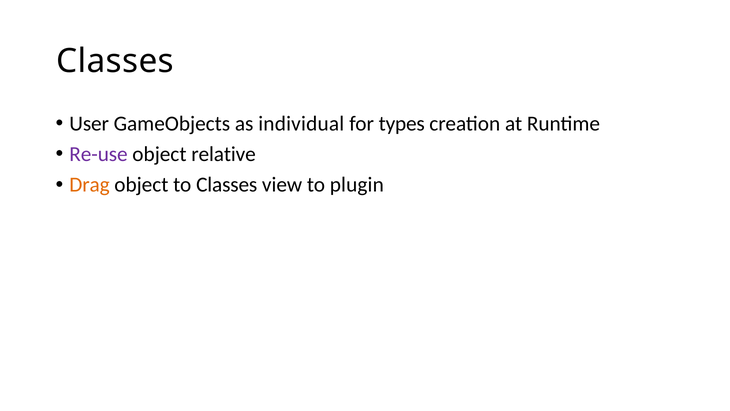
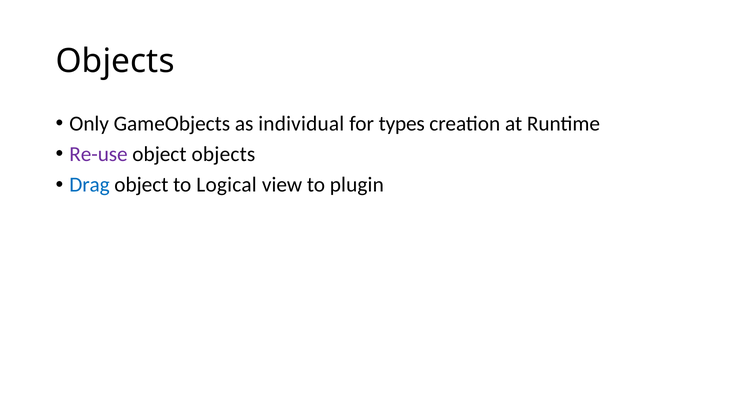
Classes at (115, 61): Classes -> Objects
User: User -> Only
object relative: relative -> objects
Drag colour: orange -> blue
to Classes: Classes -> Logical
